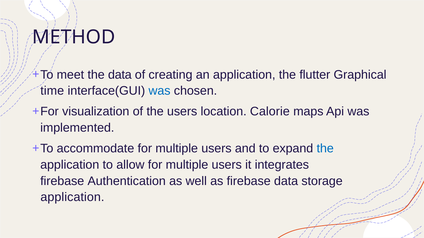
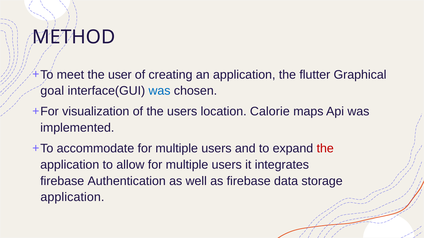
the data: data -> user
time: time -> goal
the at (325, 149) colour: blue -> red
